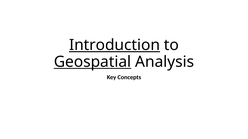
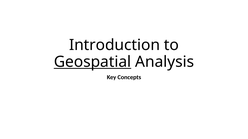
Introduction underline: present -> none
